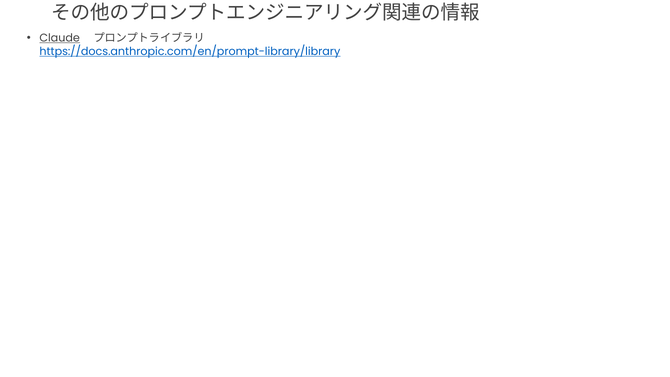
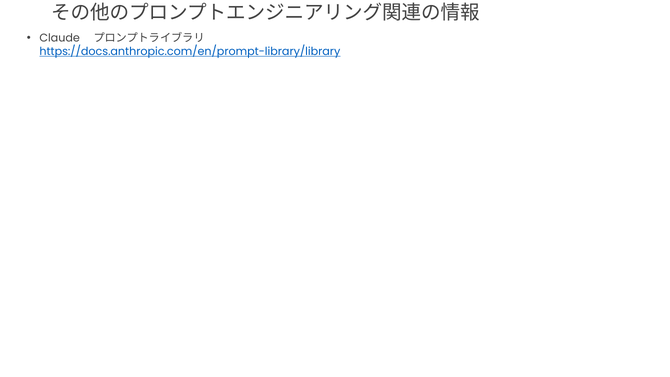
Claude underline: present -> none
